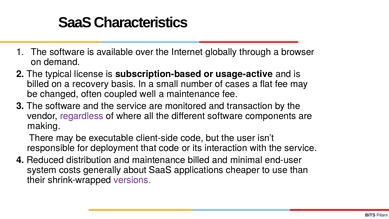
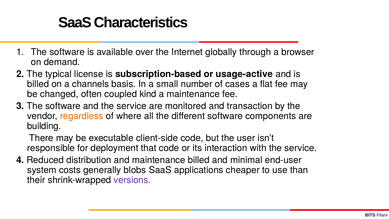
recovery: recovery -> channels
well: well -> kind
regardless colour: purple -> orange
making: making -> building
about: about -> blobs
